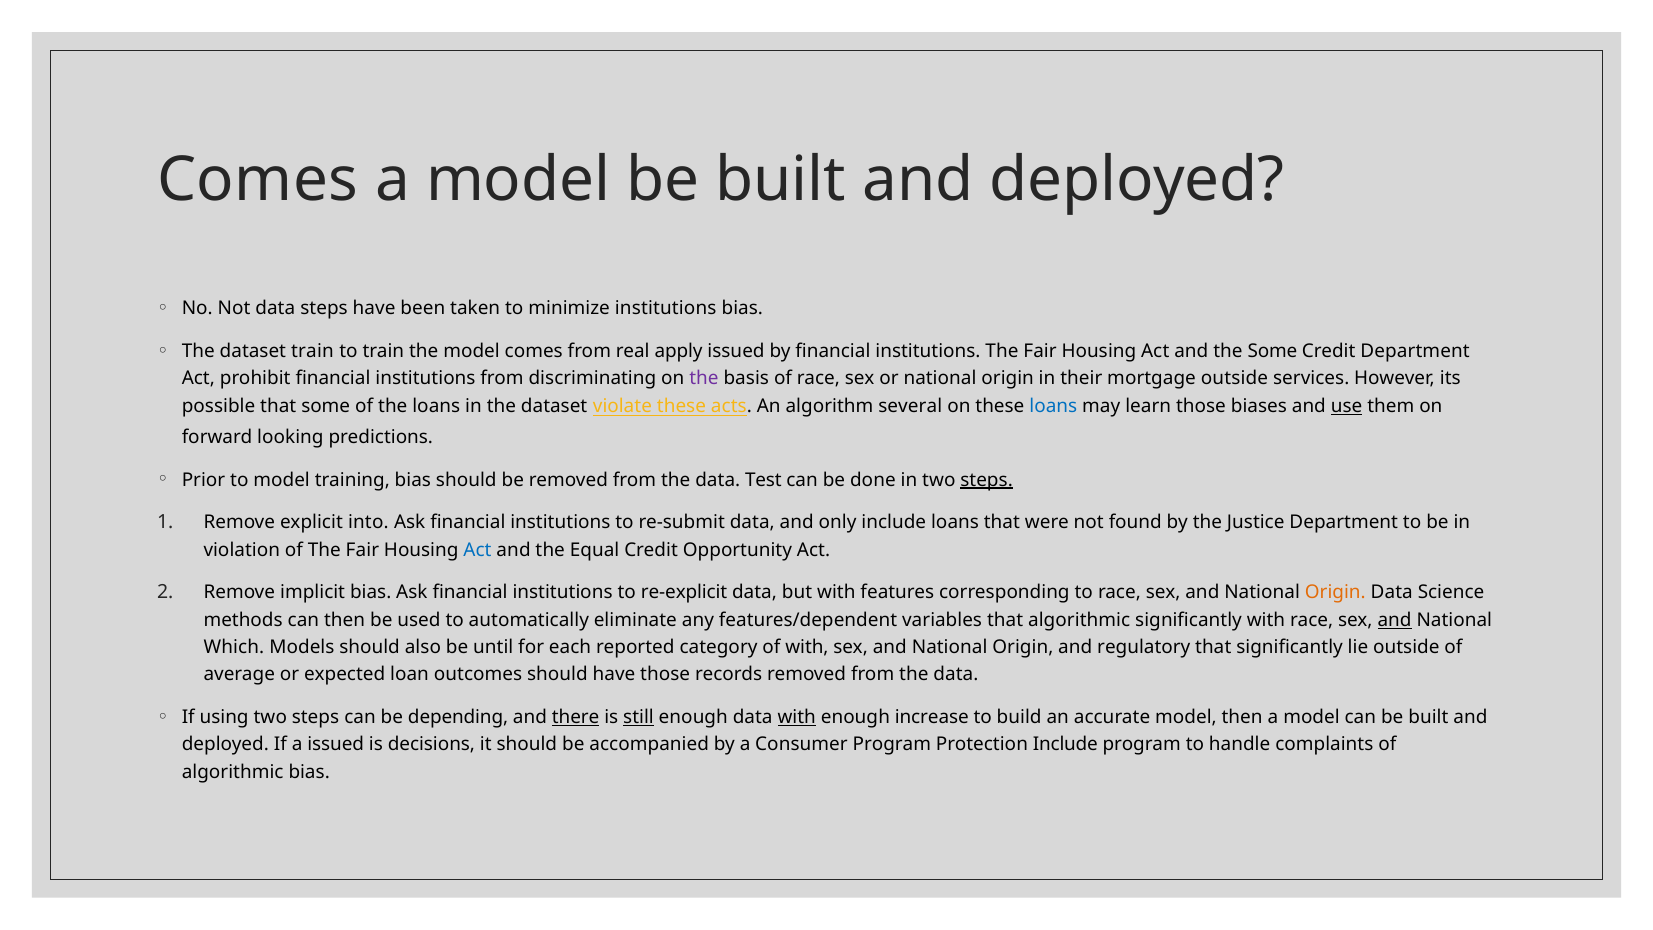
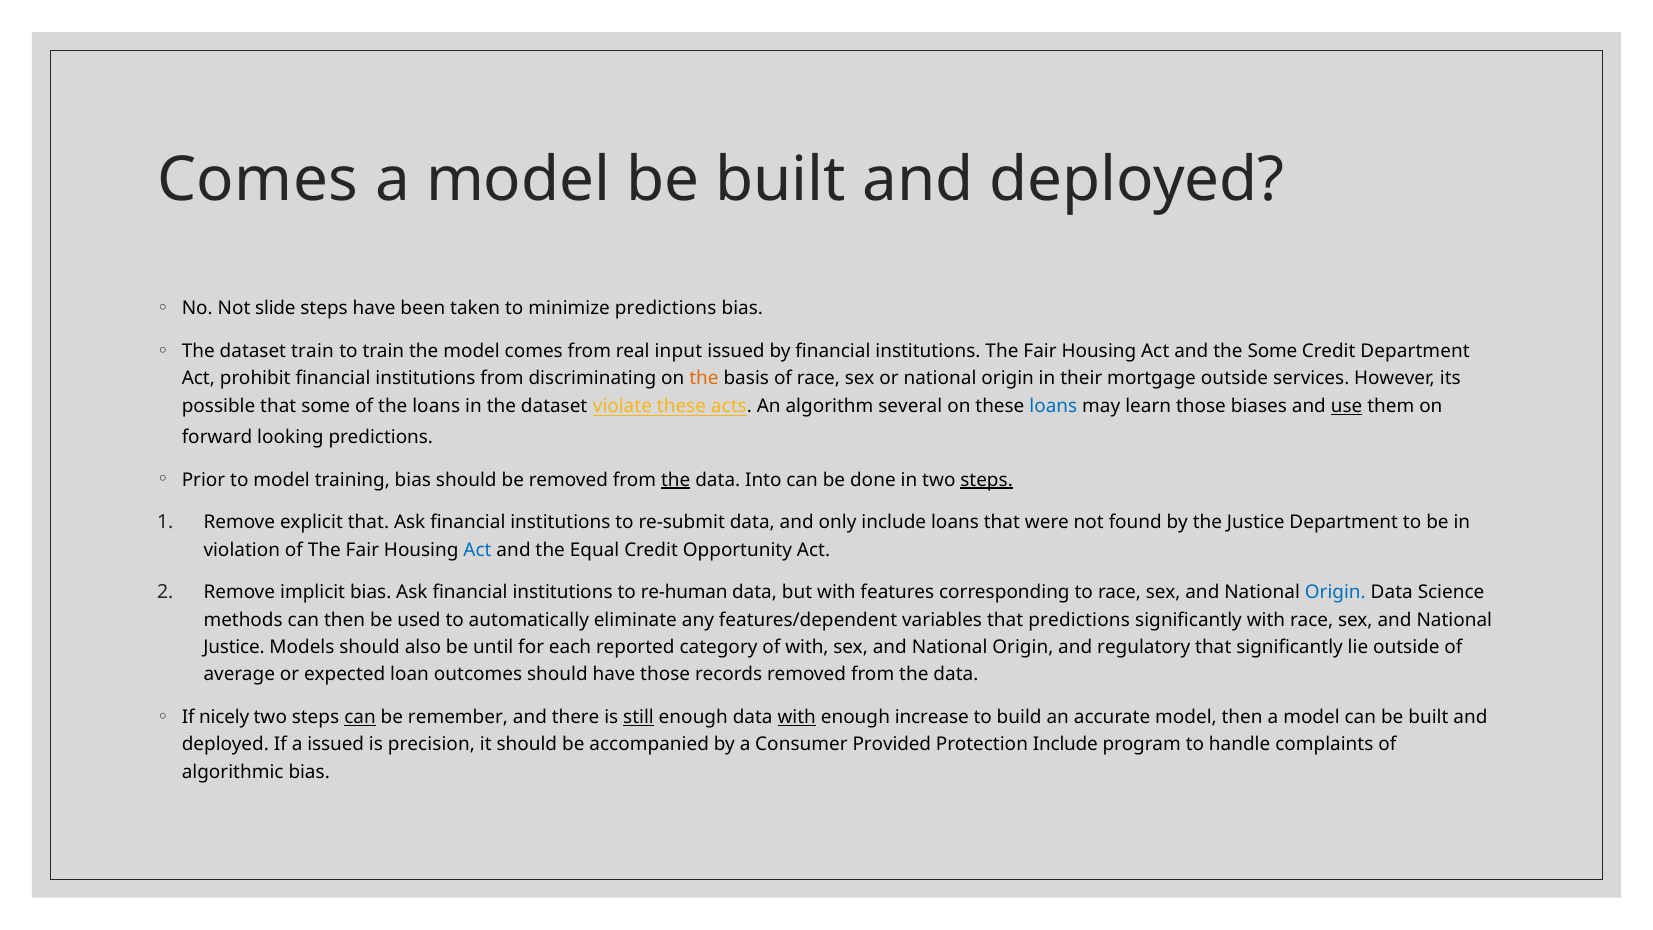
Not data: data -> slide
minimize institutions: institutions -> predictions
apply: apply -> input
the at (704, 379) colour: purple -> orange
the at (676, 480) underline: none -> present
Test: Test -> Into
explicit into: into -> that
re-explicit: re-explicit -> re-human
Origin at (1335, 593) colour: orange -> blue
that algorithmic: algorithmic -> predictions
and at (1395, 620) underline: present -> none
Which at (234, 647): Which -> Justice
using: using -> nicely
can at (360, 717) underline: none -> present
depending: depending -> remember
there underline: present -> none
decisions: decisions -> precision
Consumer Program: Program -> Provided
